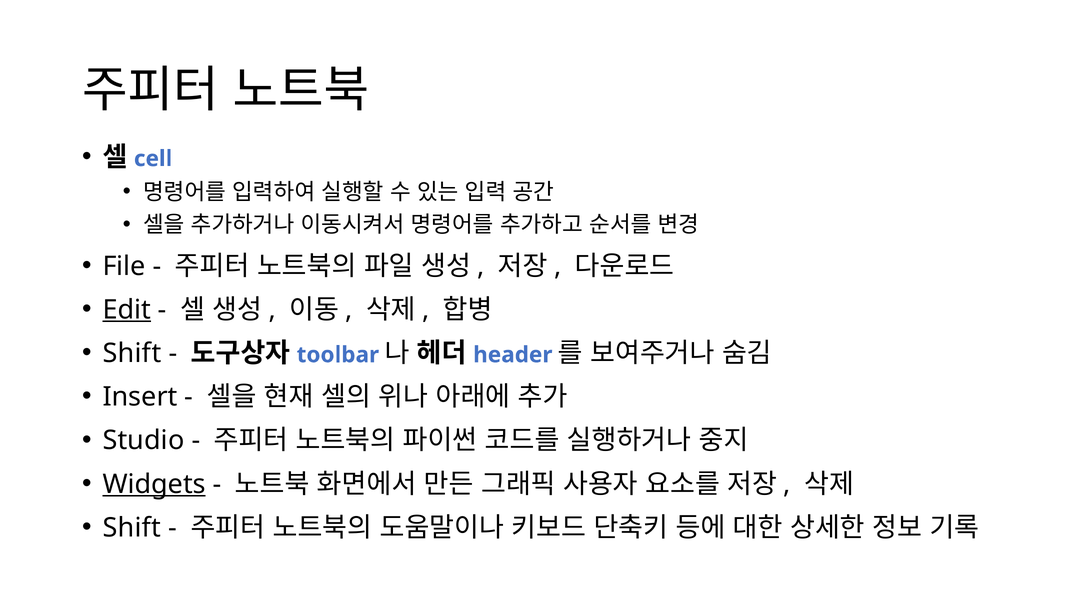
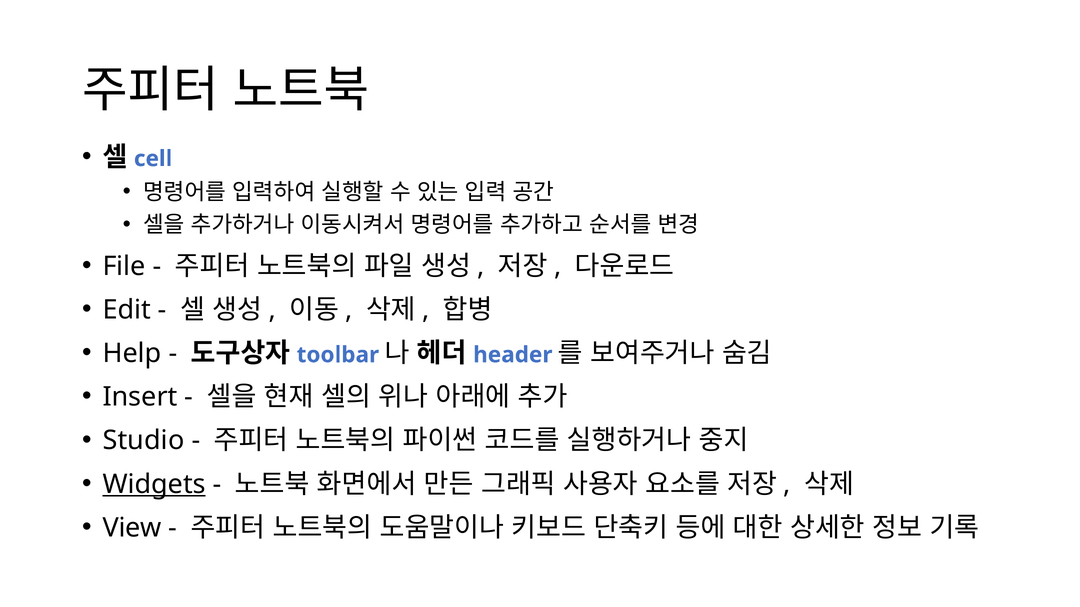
Edit underline: present -> none
Shift at (132, 354): Shift -> Help
Shift at (132, 528): Shift -> View
